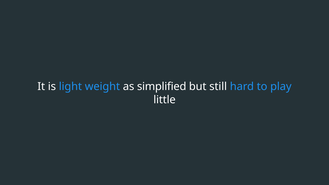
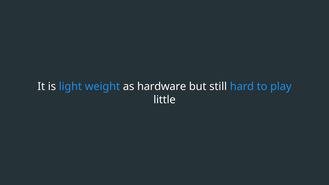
simplified: simplified -> hardware
